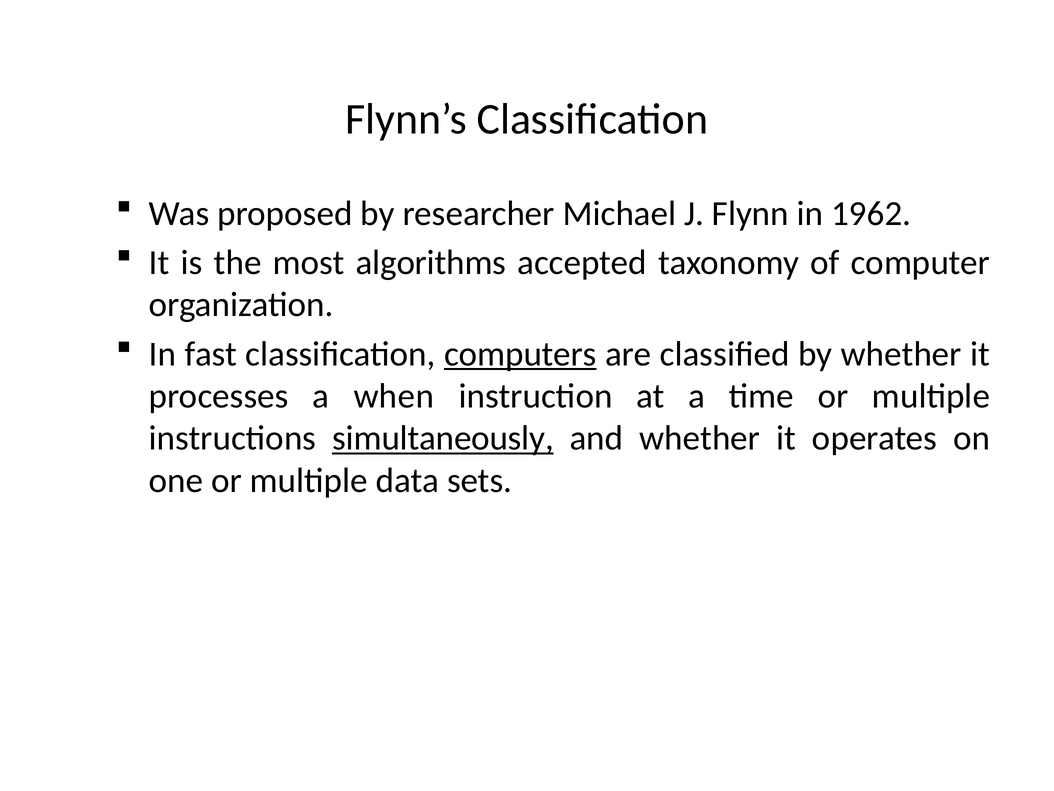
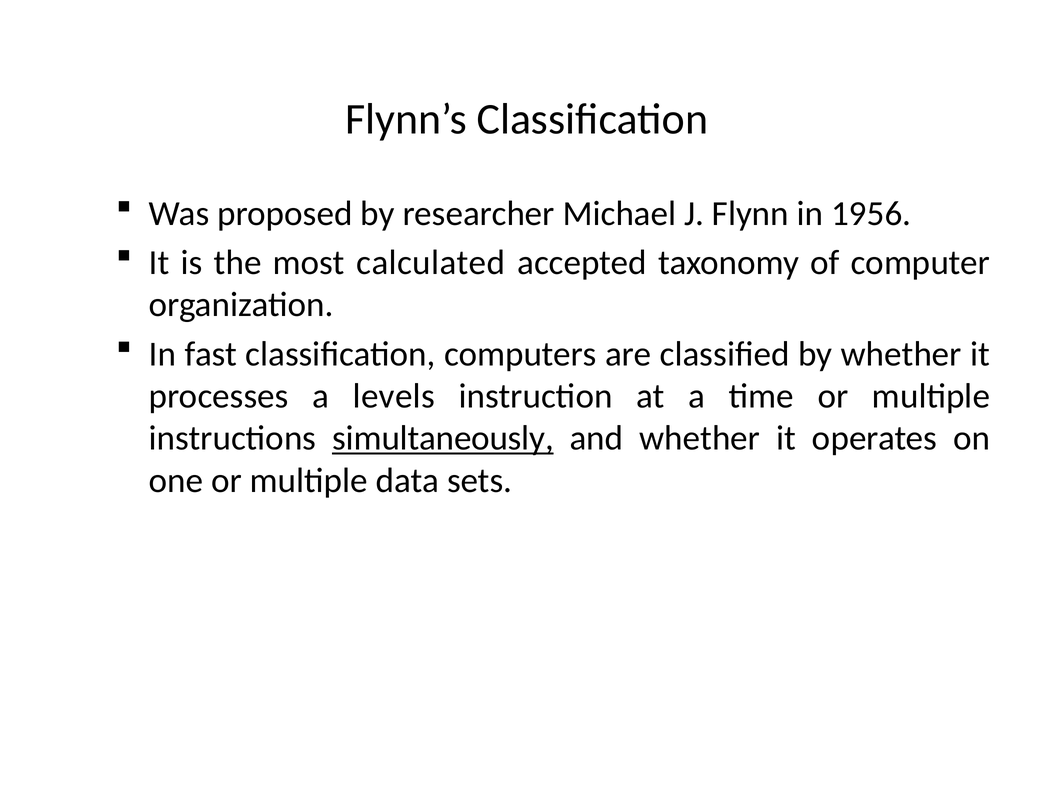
1962: 1962 -> 1956
algorithms: algorithms -> calculated
computers underline: present -> none
when: when -> levels
